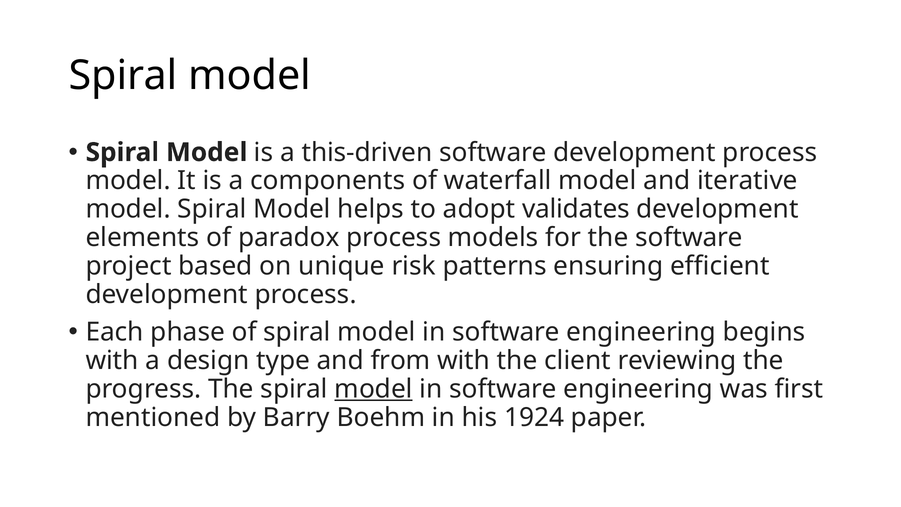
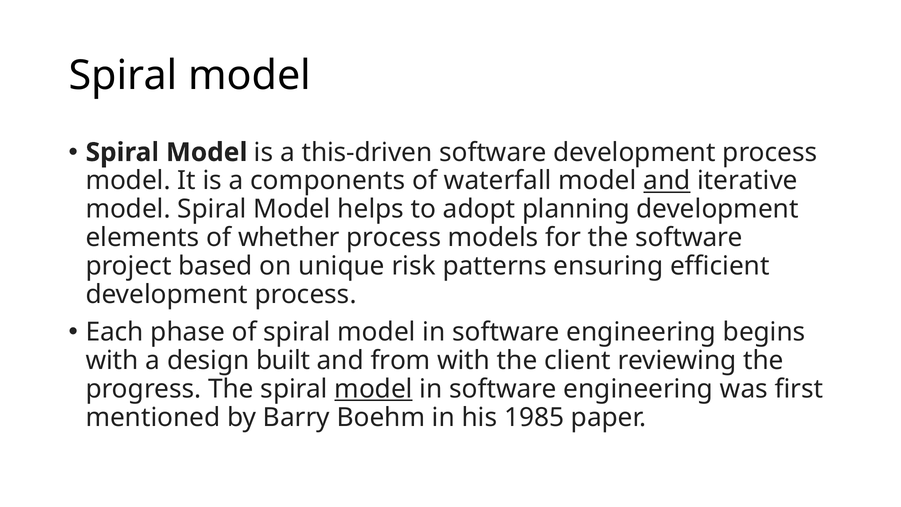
and at (667, 181) underline: none -> present
validates: validates -> planning
paradox: paradox -> whether
type: type -> built
1924: 1924 -> 1985
